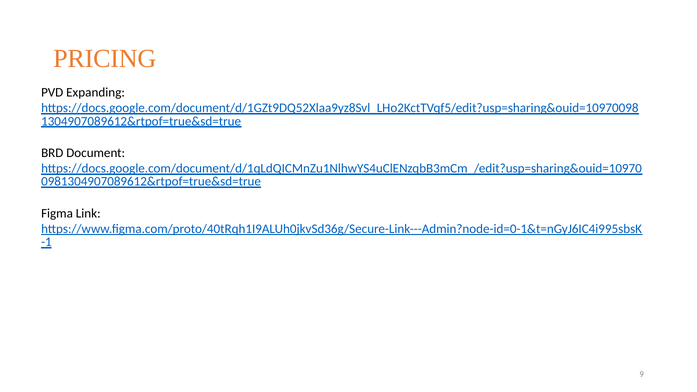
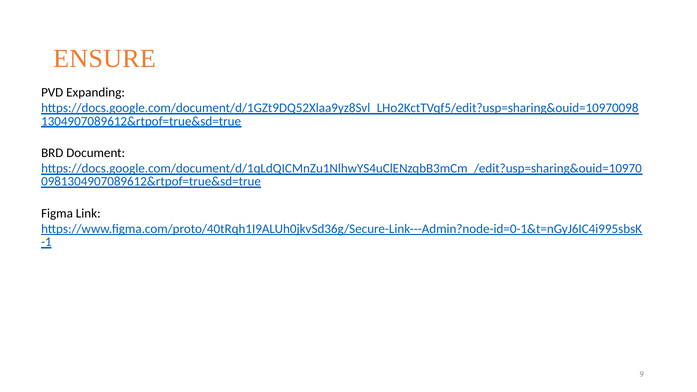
PRICING: PRICING -> ENSURE
